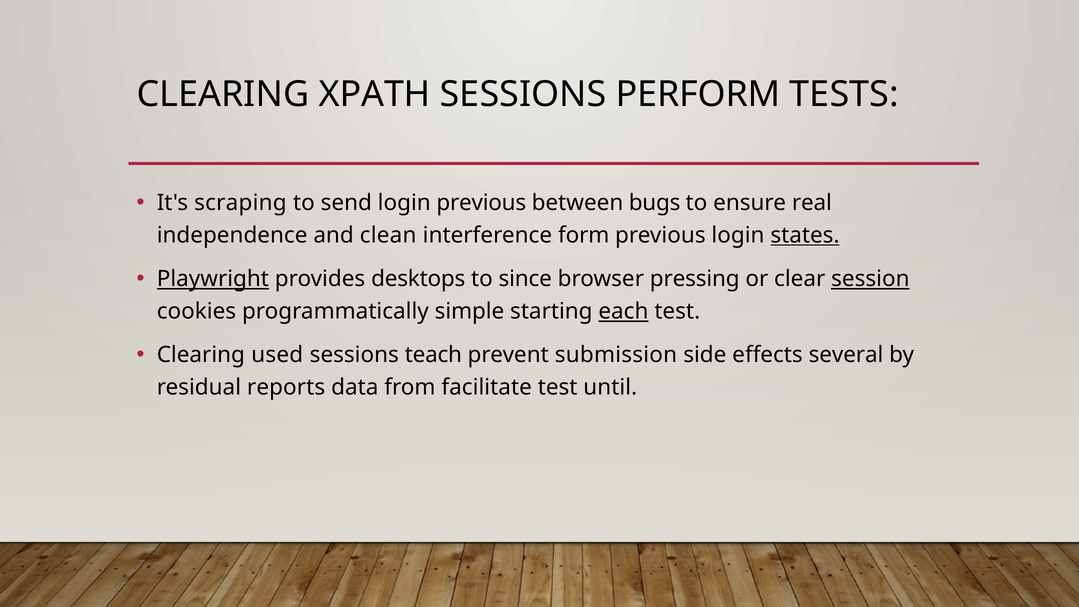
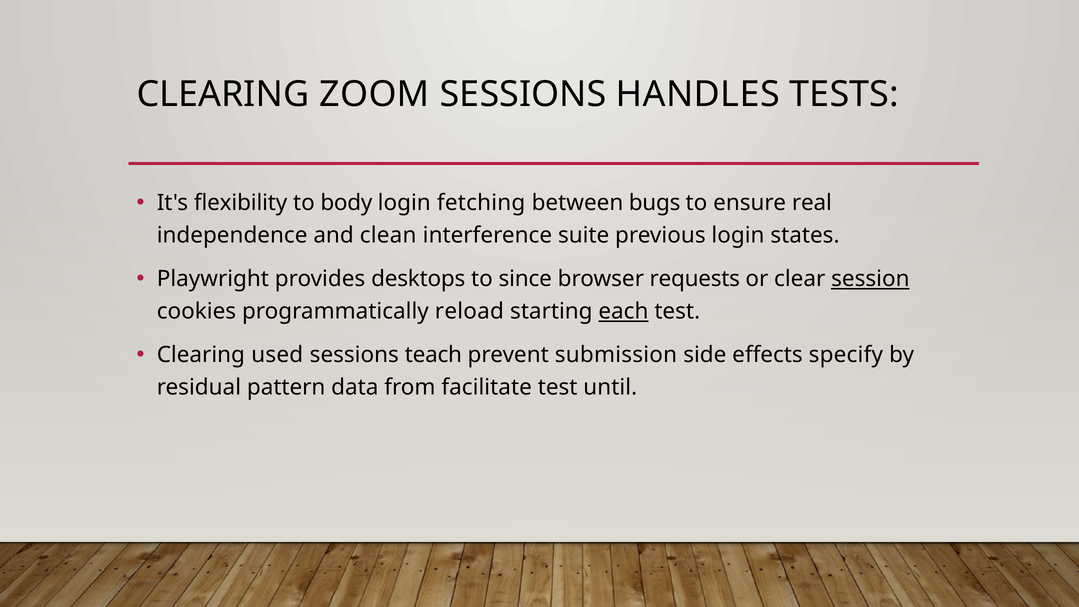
XPATH: XPATH -> ZOOM
PERFORM: PERFORM -> HANDLES
scraping: scraping -> flexibility
send: send -> body
login previous: previous -> fetching
form: form -> suite
states underline: present -> none
Playwright underline: present -> none
pressing: pressing -> requests
simple: simple -> reload
several: several -> specify
reports: reports -> pattern
